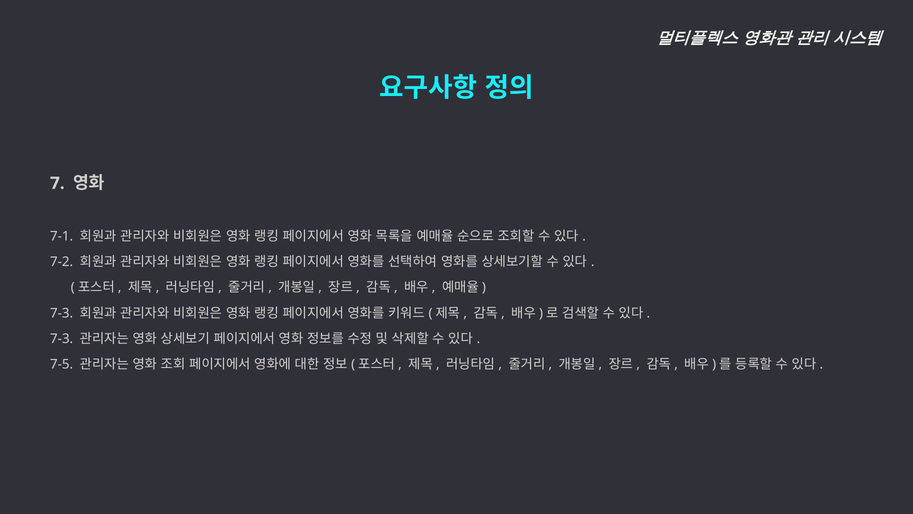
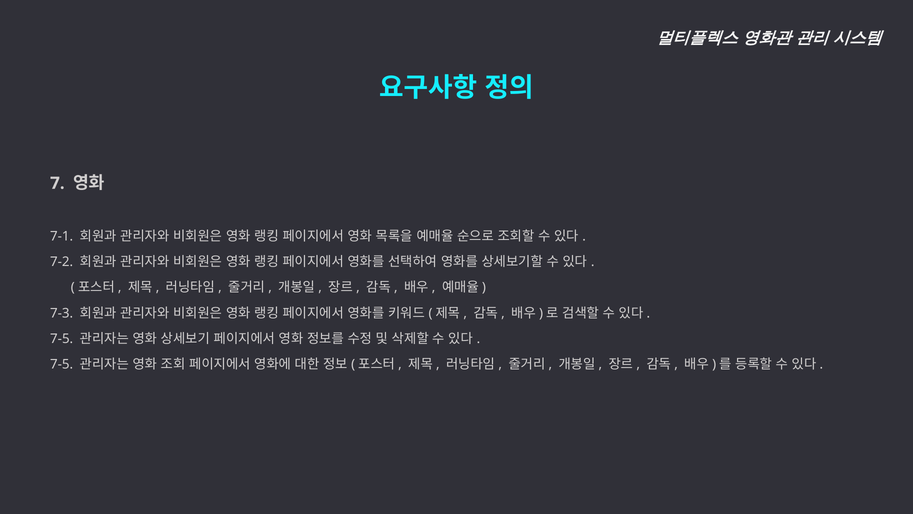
7-3 at (62, 338): 7-3 -> 7-5
